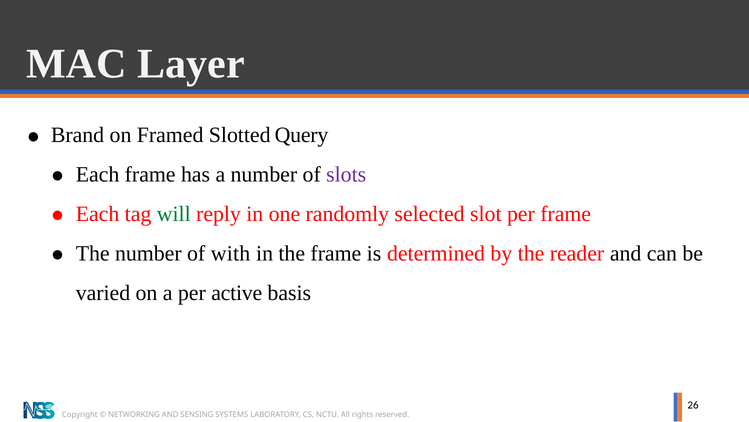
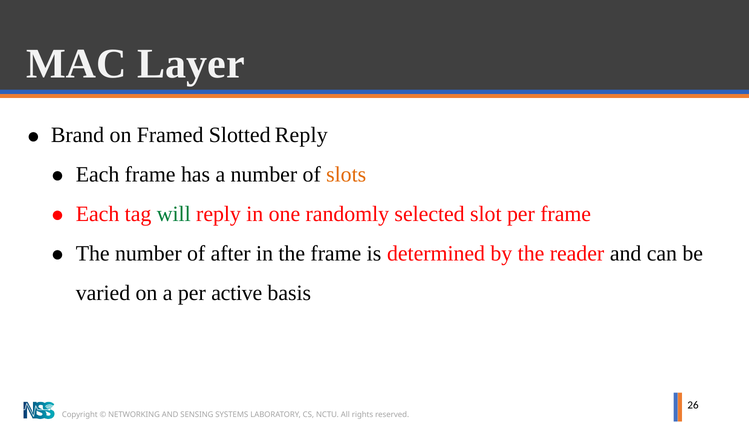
Slotted Query: Query -> Reply
slots colour: purple -> orange
with: with -> after
